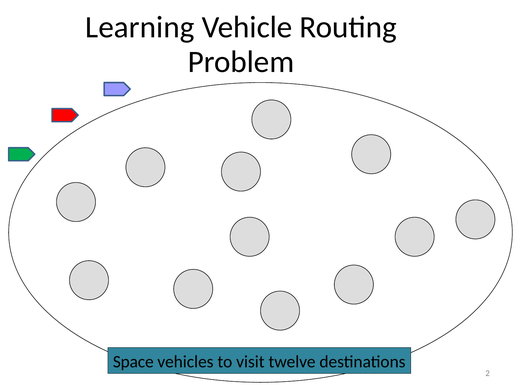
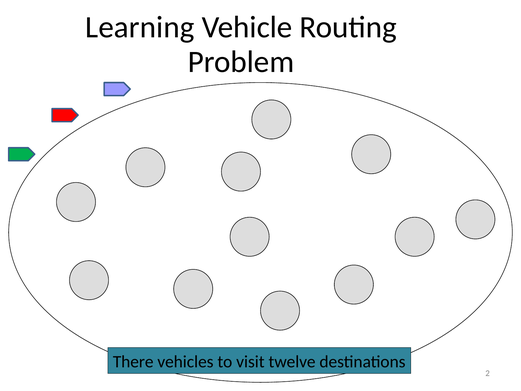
Space: Space -> There
